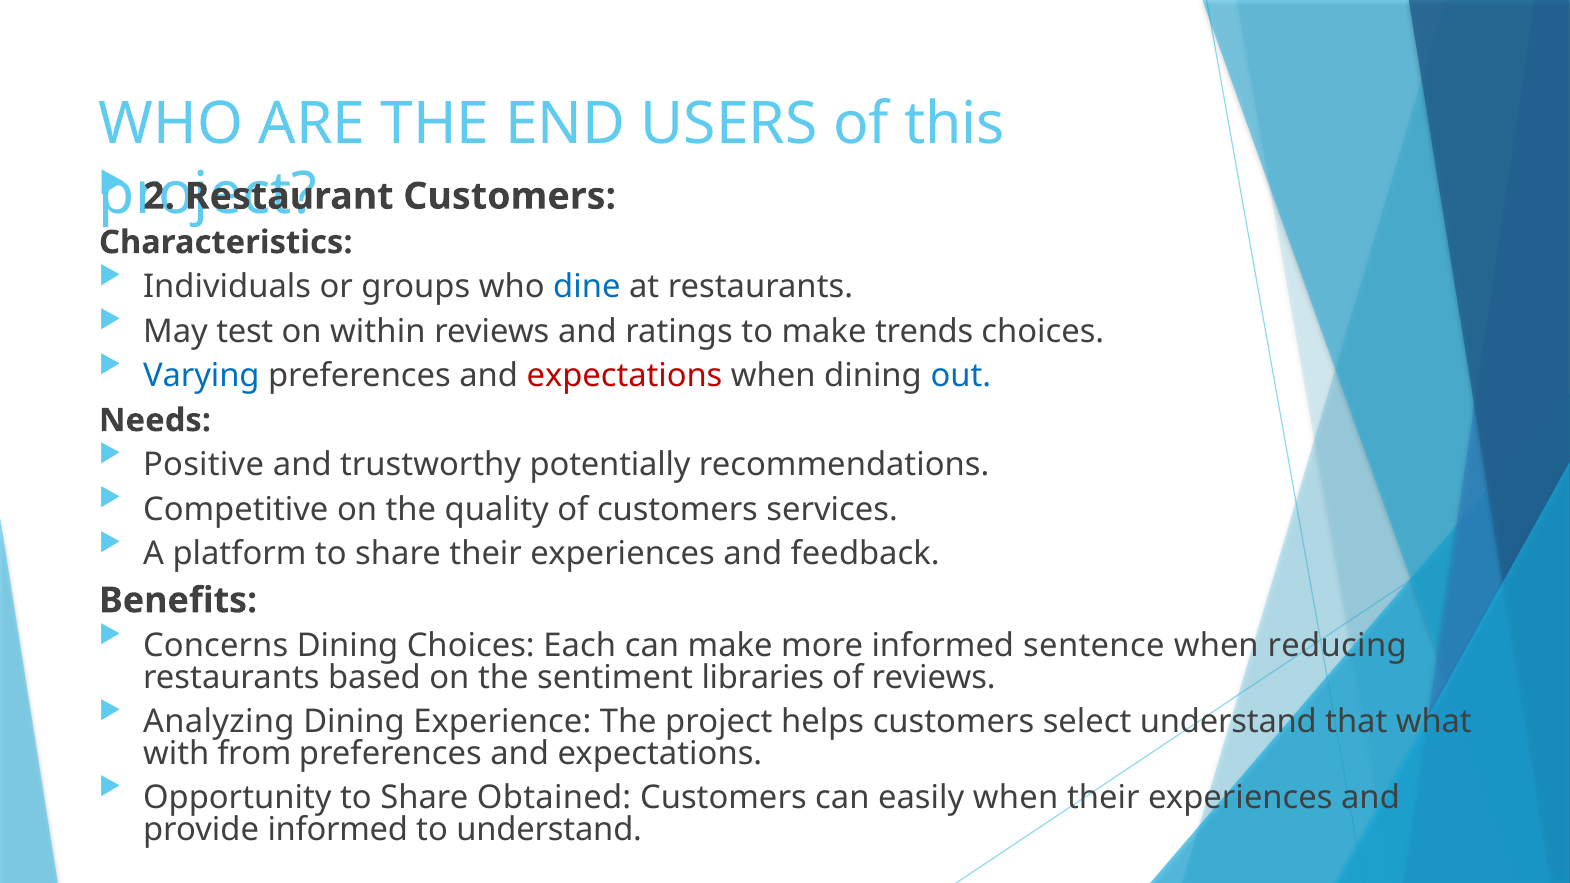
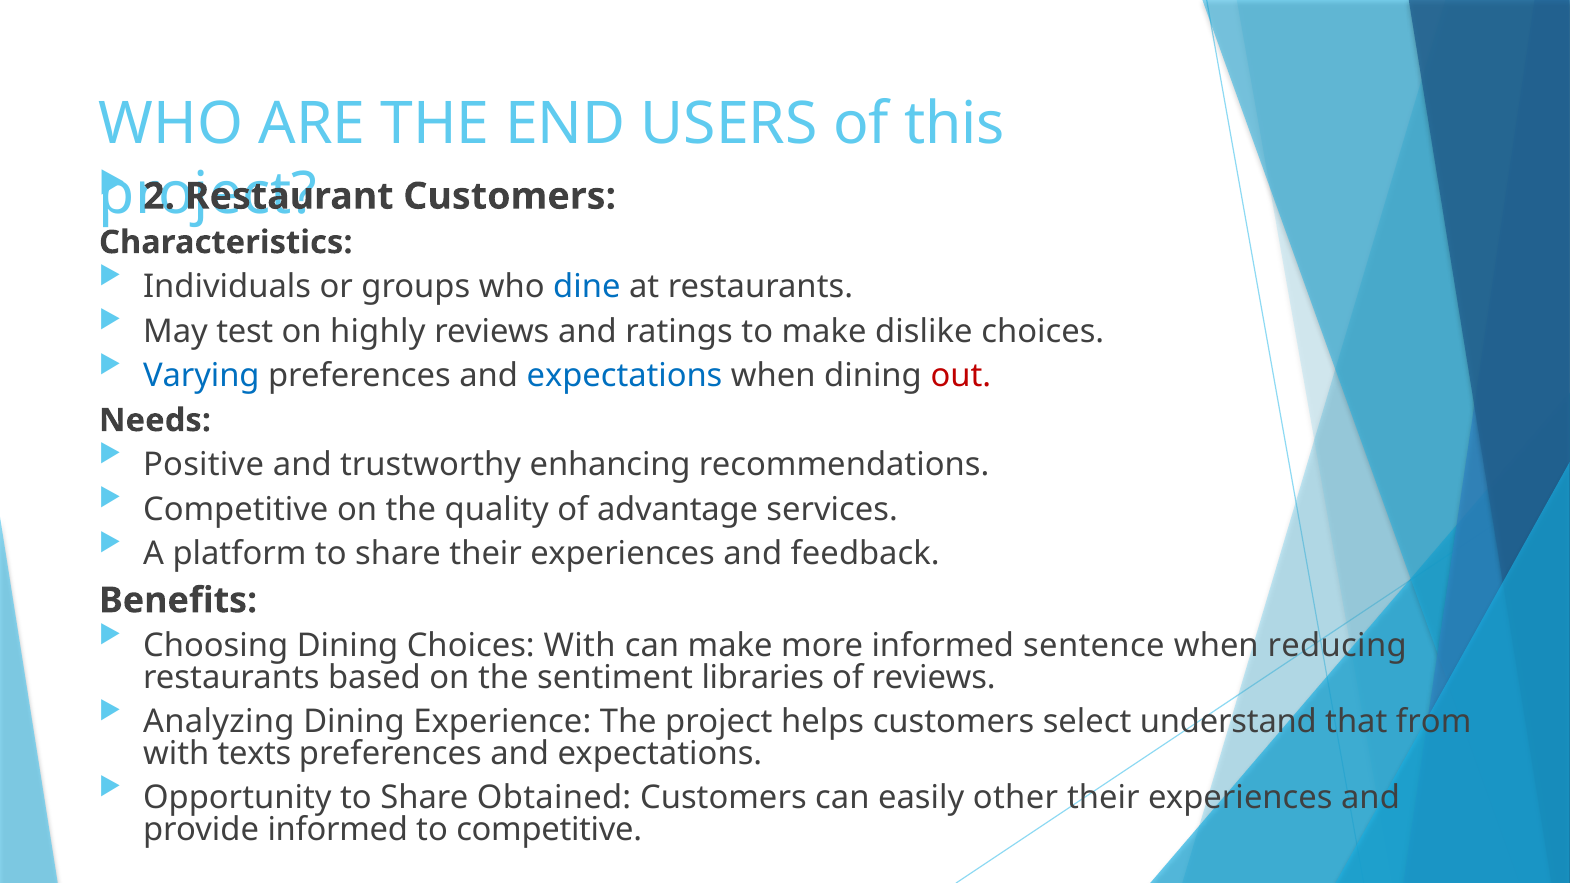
within: within -> highly
trends: trends -> dislike
expectations at (625, 376) colour: red -> blue
out colour: blue -> red
potentially: potentially -> enhancing
of customers: customers -> advantage
Concerns: Concerns -> Choosing
Choices Each: Each -> With
what: what -> from
from: from -> texts
easily when: when -> other
to understand: understand -> competitive
